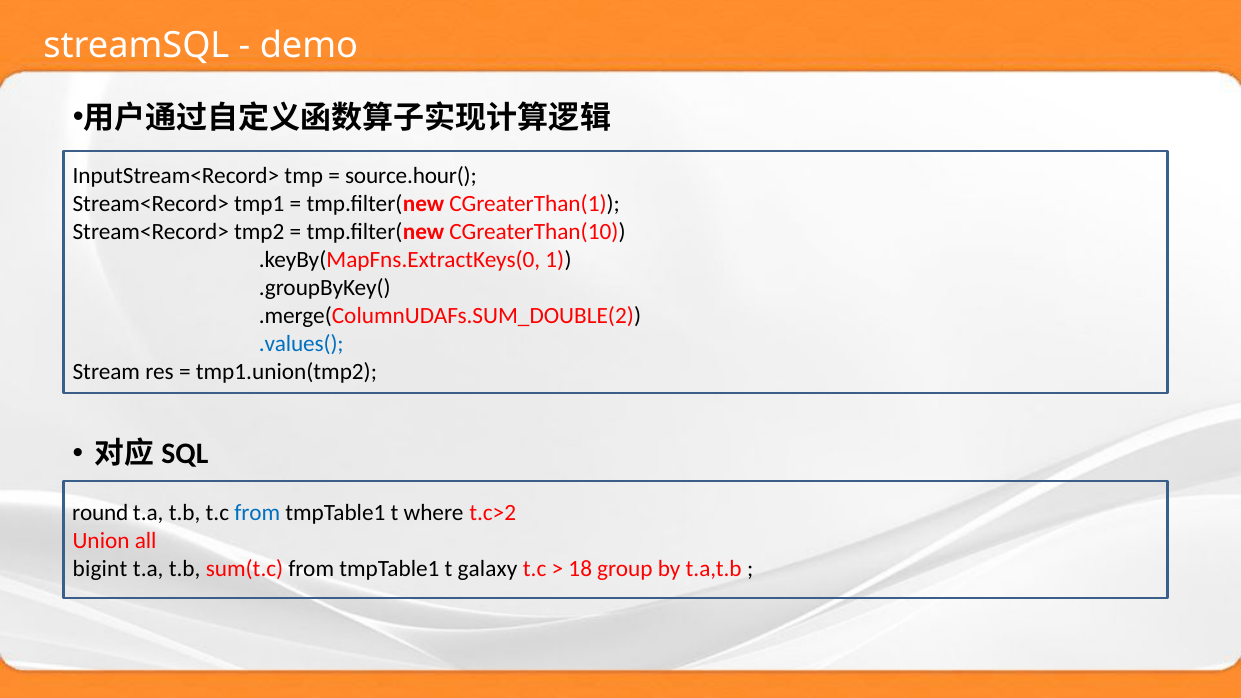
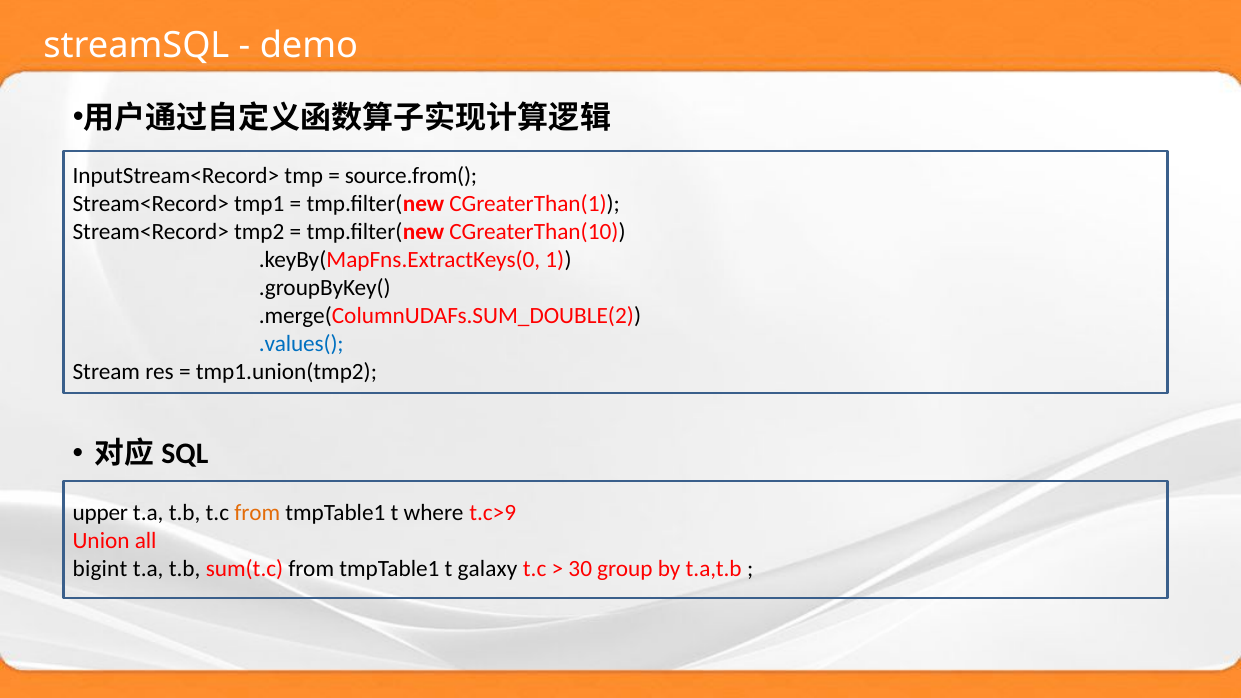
source.hour(: source.hour( -> source.from(
round: round -> upper
from at (257, 513) colour: blue -> orange
t.c>2: t.c>2 -> t.c>9
18: 18 -> 30
